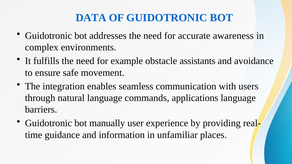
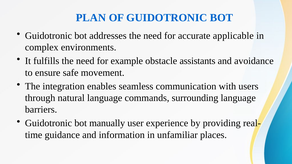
DATA: DATA -> PLAN
awareness: awareness -> applicable
applications: applications -> surrounding
